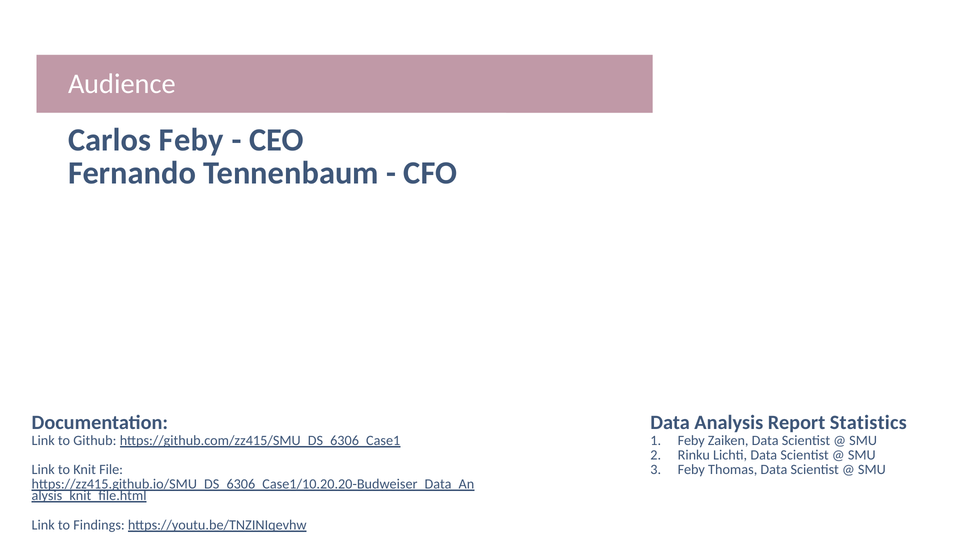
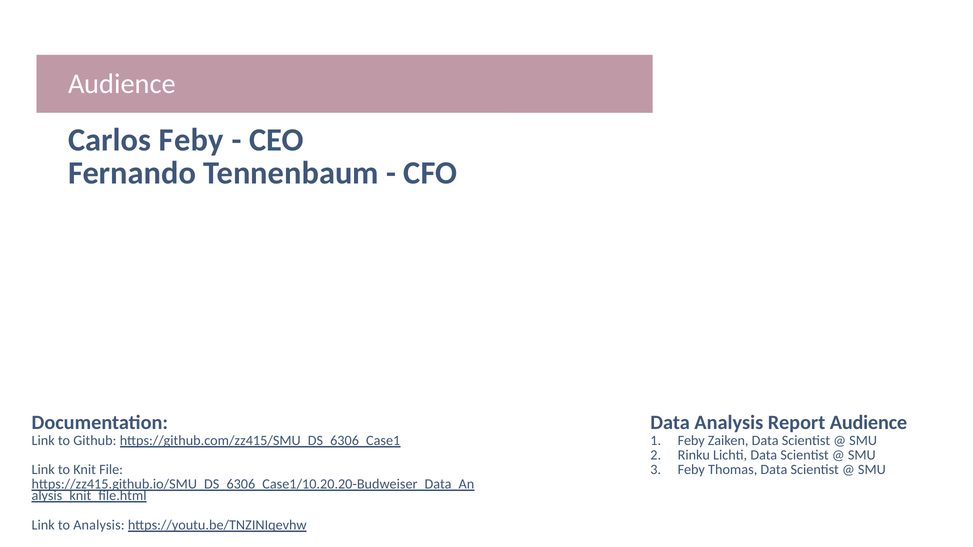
Report Statistics: Statistics -> Audience
to Findings: Findings -> Analysis
